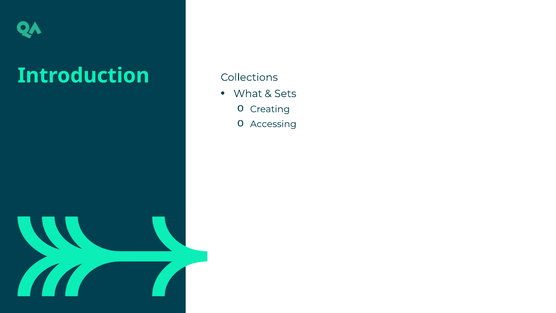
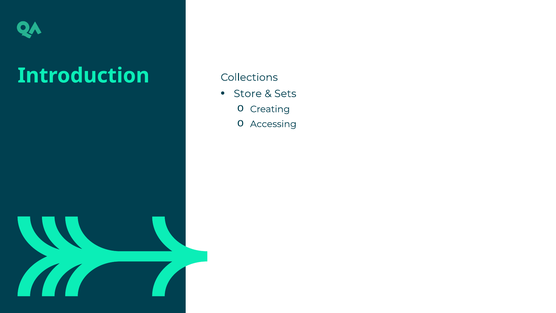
What: What -> Store
